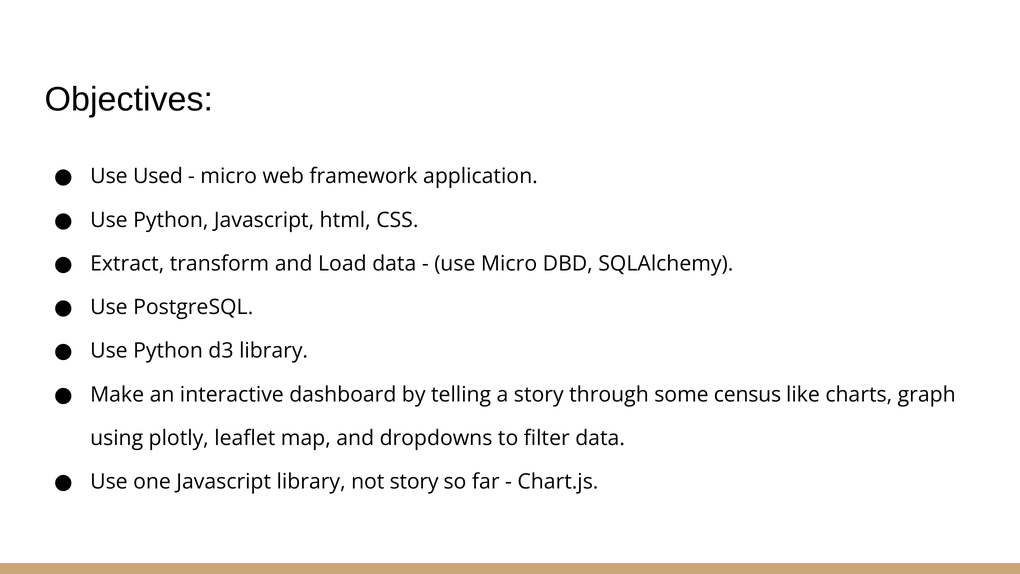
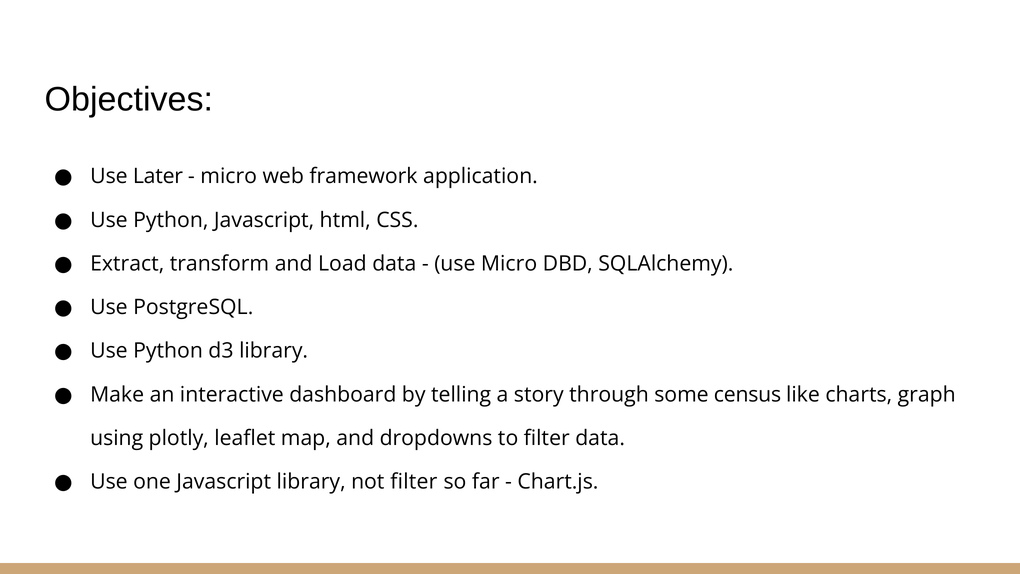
Used: Used -> Later
not story: story -> filter
